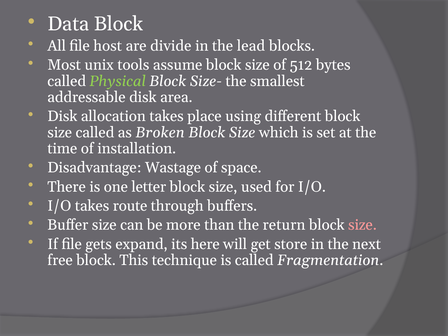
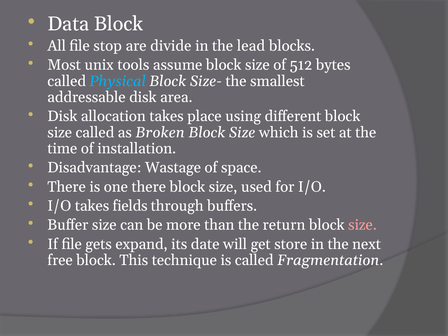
host: host -> stop
Physical colour: light green -> light blue
one letter: letter -> there
route: route -> fields
here: here -> date
